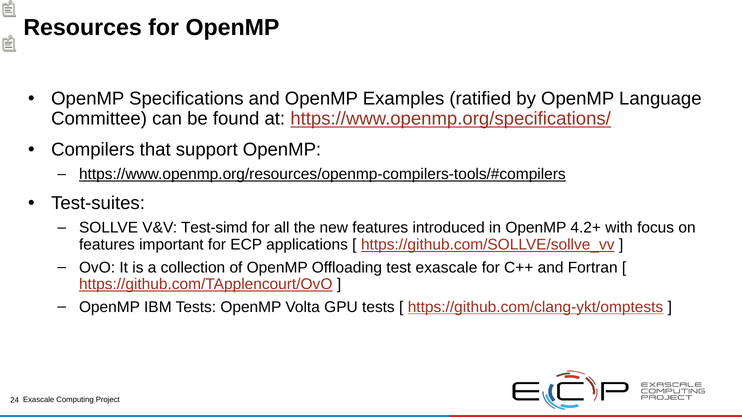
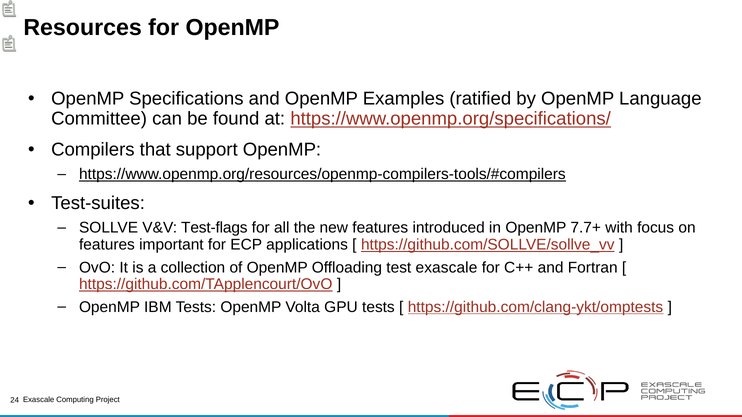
Test-simd: Test-simd -> Test-flags
4.2+: 4.2+ -> 7.7+
